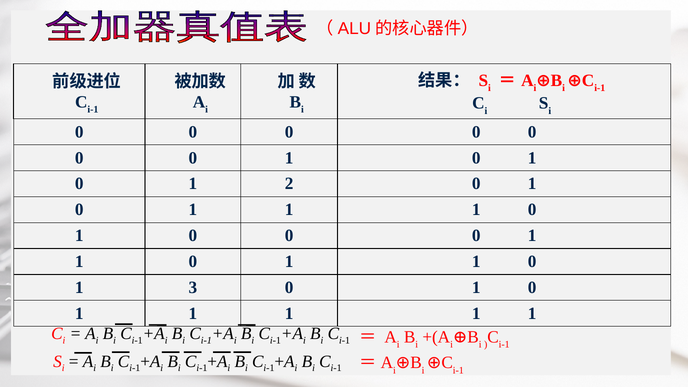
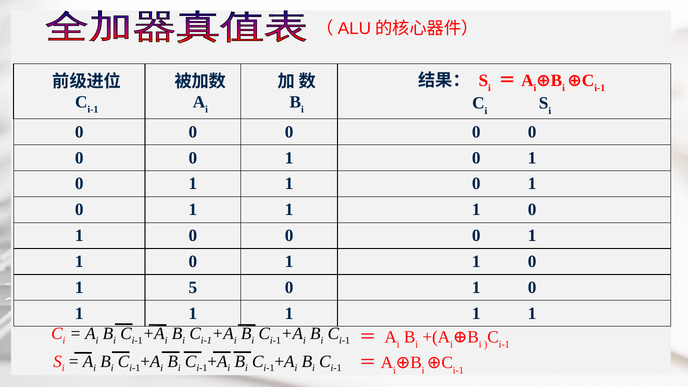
2 at (289, 184): 2 -> 1
3: 3 -> 5
